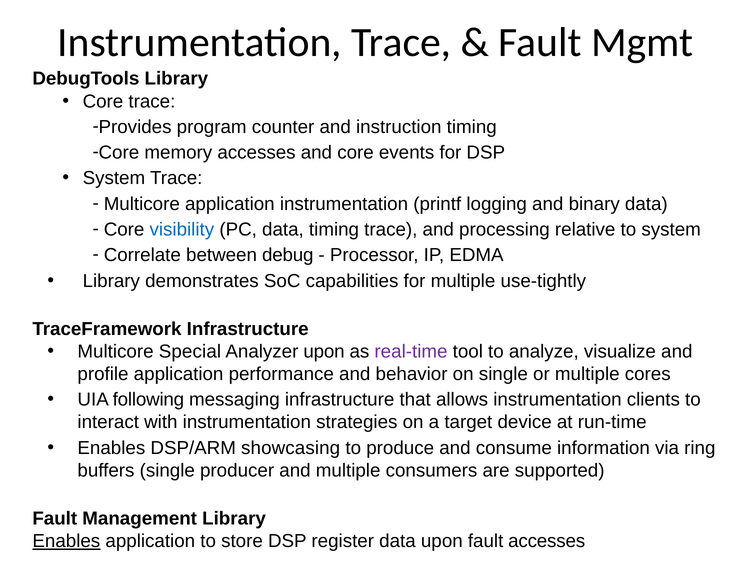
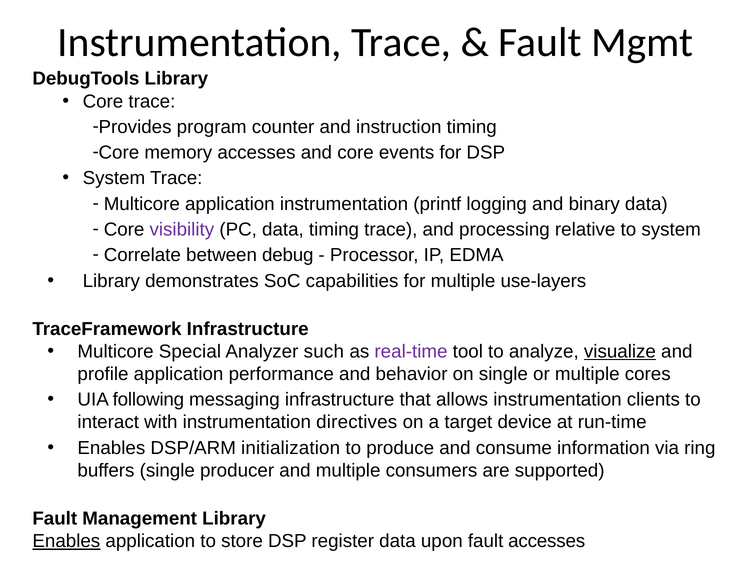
visibility colour: blue -> purple
use-tightly: use-tightly -> use-layers
Analyzer upon: upon -> such
visualize underline: none -> present
strategies: strategies -> directives
showcasing: showcasing -> initialization
